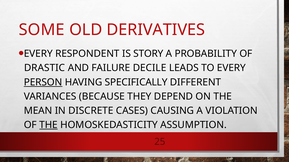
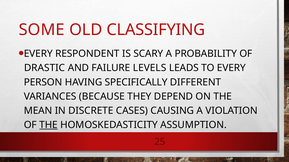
DERIVATIVES: DERIVATIVES -> CLASSIFYING
STORY: STORY -> SCARY
DECILE: DECILE -> LEVELS
PERSON underline: present -> none
